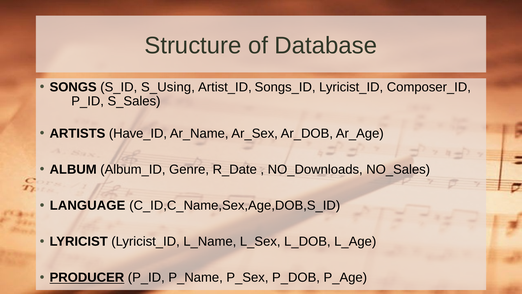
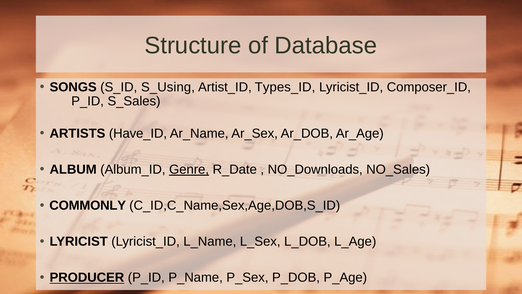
Songs_ID: Songs_ID -> Types_ID
Genre underline: none -> present
LANGUAGE: LANGUAGE -> COMMONLY
